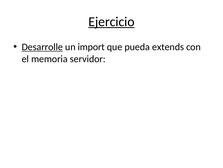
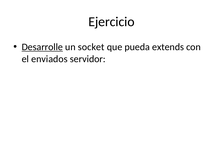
Ejercicio underline: present -> none
import: import -> socket
memoria: memoria -> enviados
